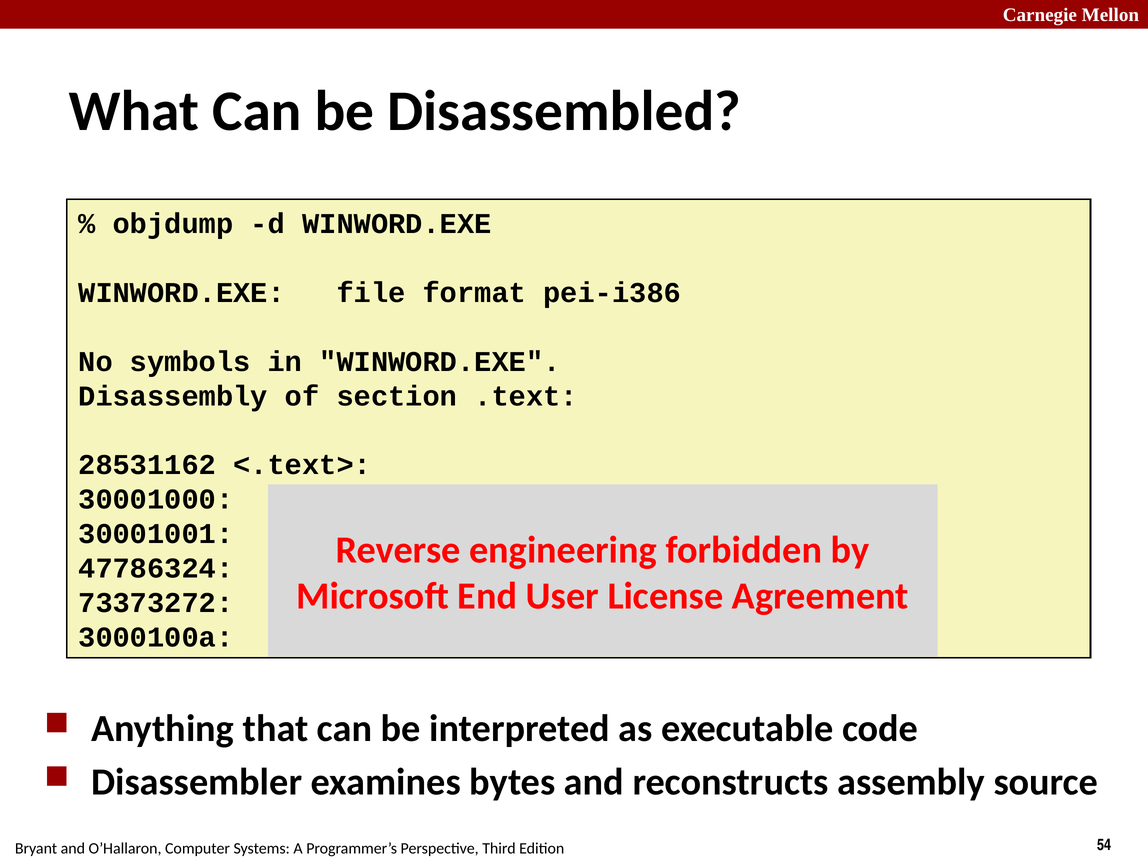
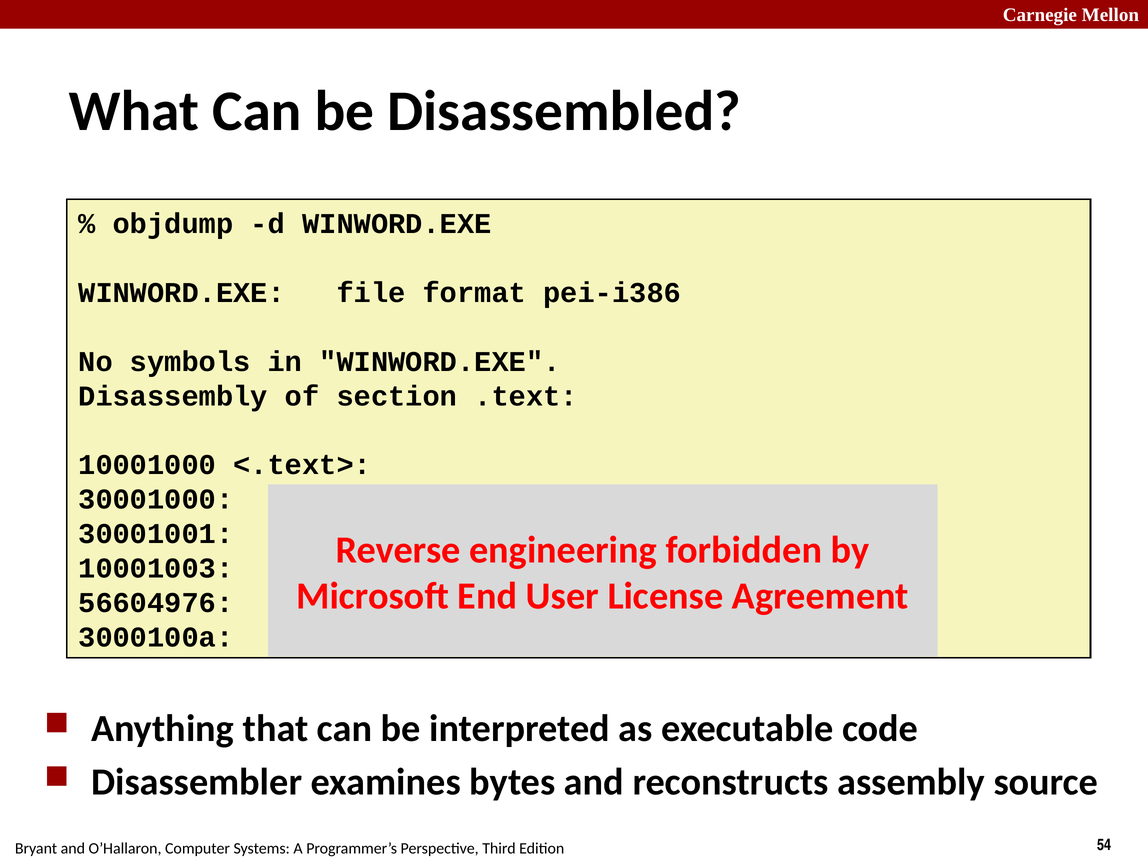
28531162: 28531162 -> 10001000
47786324: 47786324 -> 10001003
73373272: 73373272 -> 56604976
